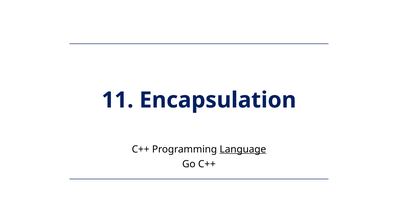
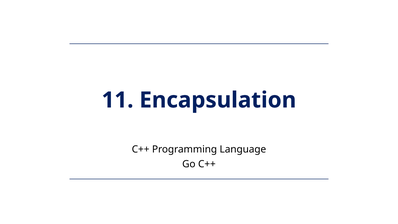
Language underline: present -> none
